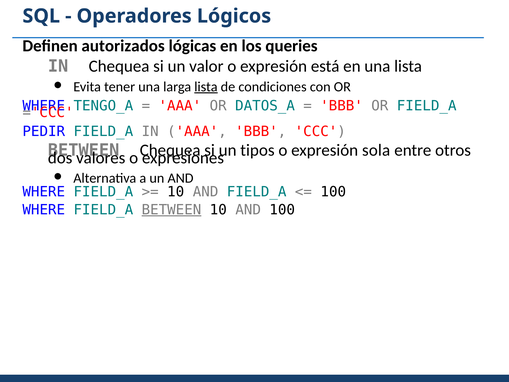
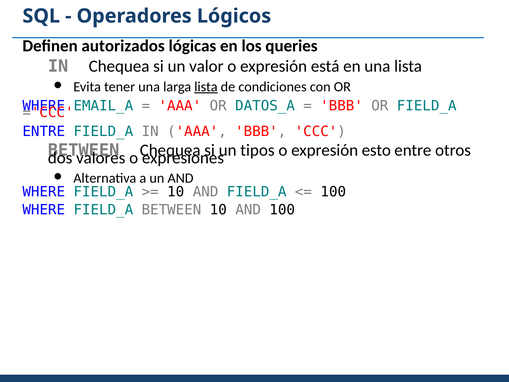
TENGO_A: TENGO_A -> EMAIL_A
PEDIR at (44, 131): PEDIR -> ENTRE
sola: sola -> esto
BETWEEN at (171, 210) underline: present -> none
